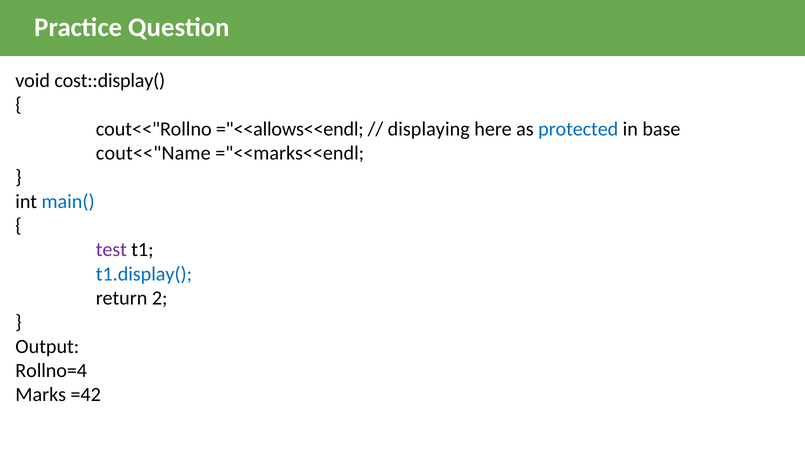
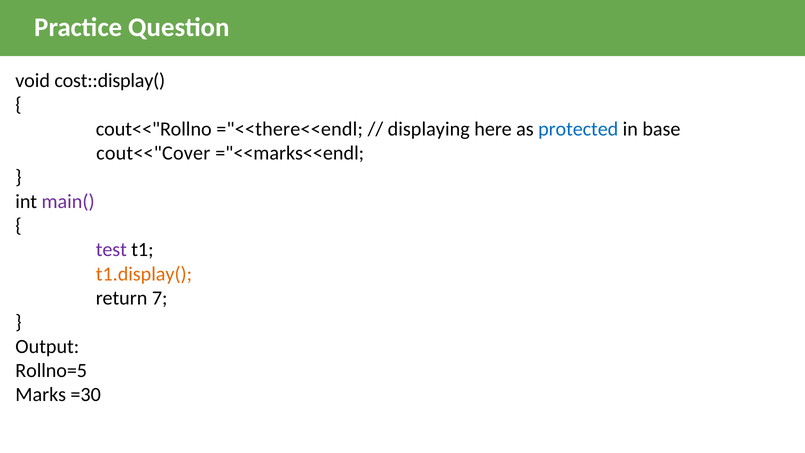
="<<allows<<endl: ="<<allows<<endl -> ="<<there<<endl
cout<<"Name: cout<<"Name -> cout<<"Cover
main( colour: blue -> purple
t1.display( colour: blue -> orange
2: 2 -> 7
Rollno=4: Rollno=4 -> Rollno=5
=42: =42 -> =30
